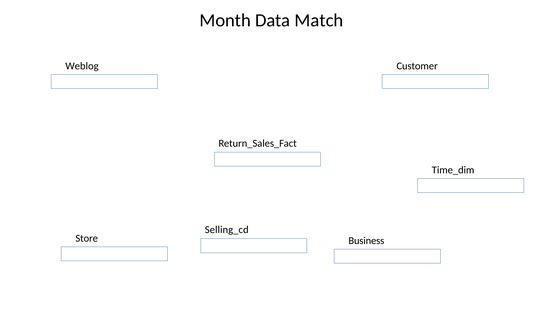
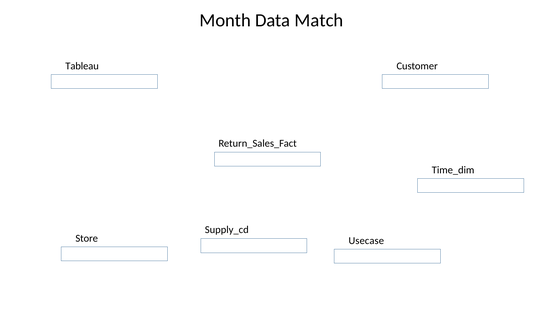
Weblog: Weblog -> Tableau
Selling_cd: Selling_cd -> Supply_cd
Business: Business -> Usecase
